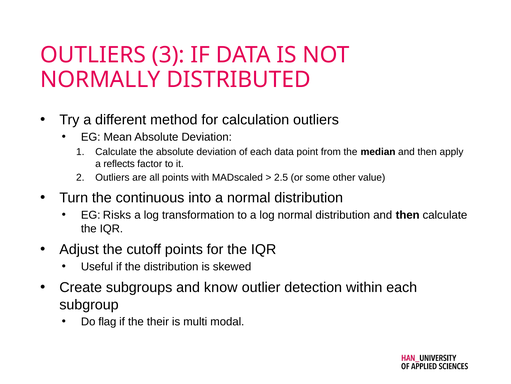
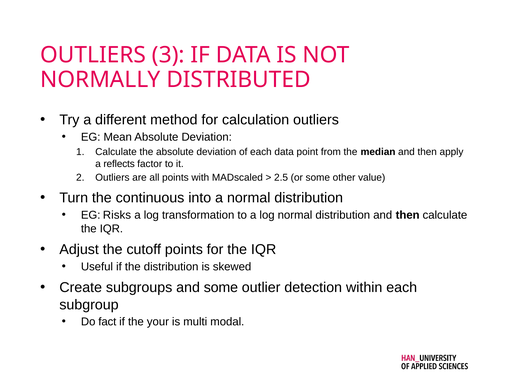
and know: know -> some
flag: flag -> fact
their: their -> your
